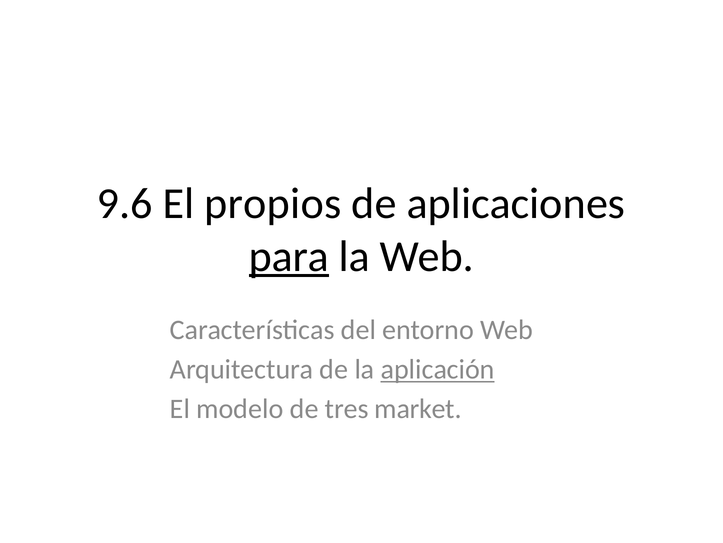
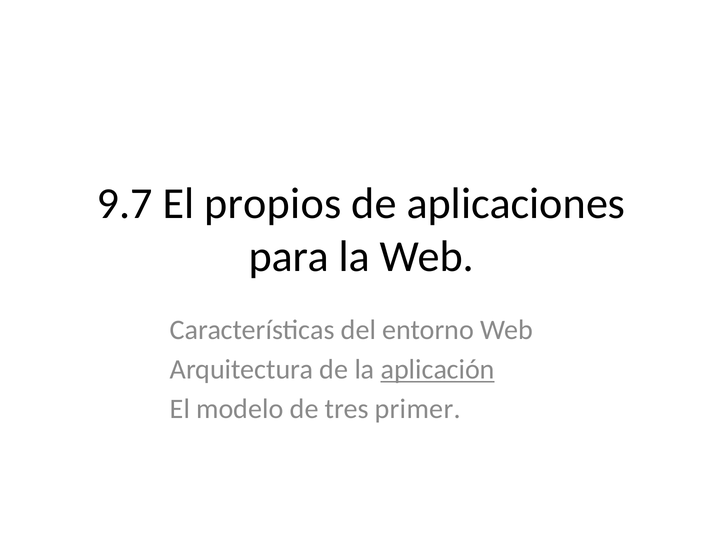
9.6: 9.6 -> 9.7
para underline: present -> none
market: market -> primer
